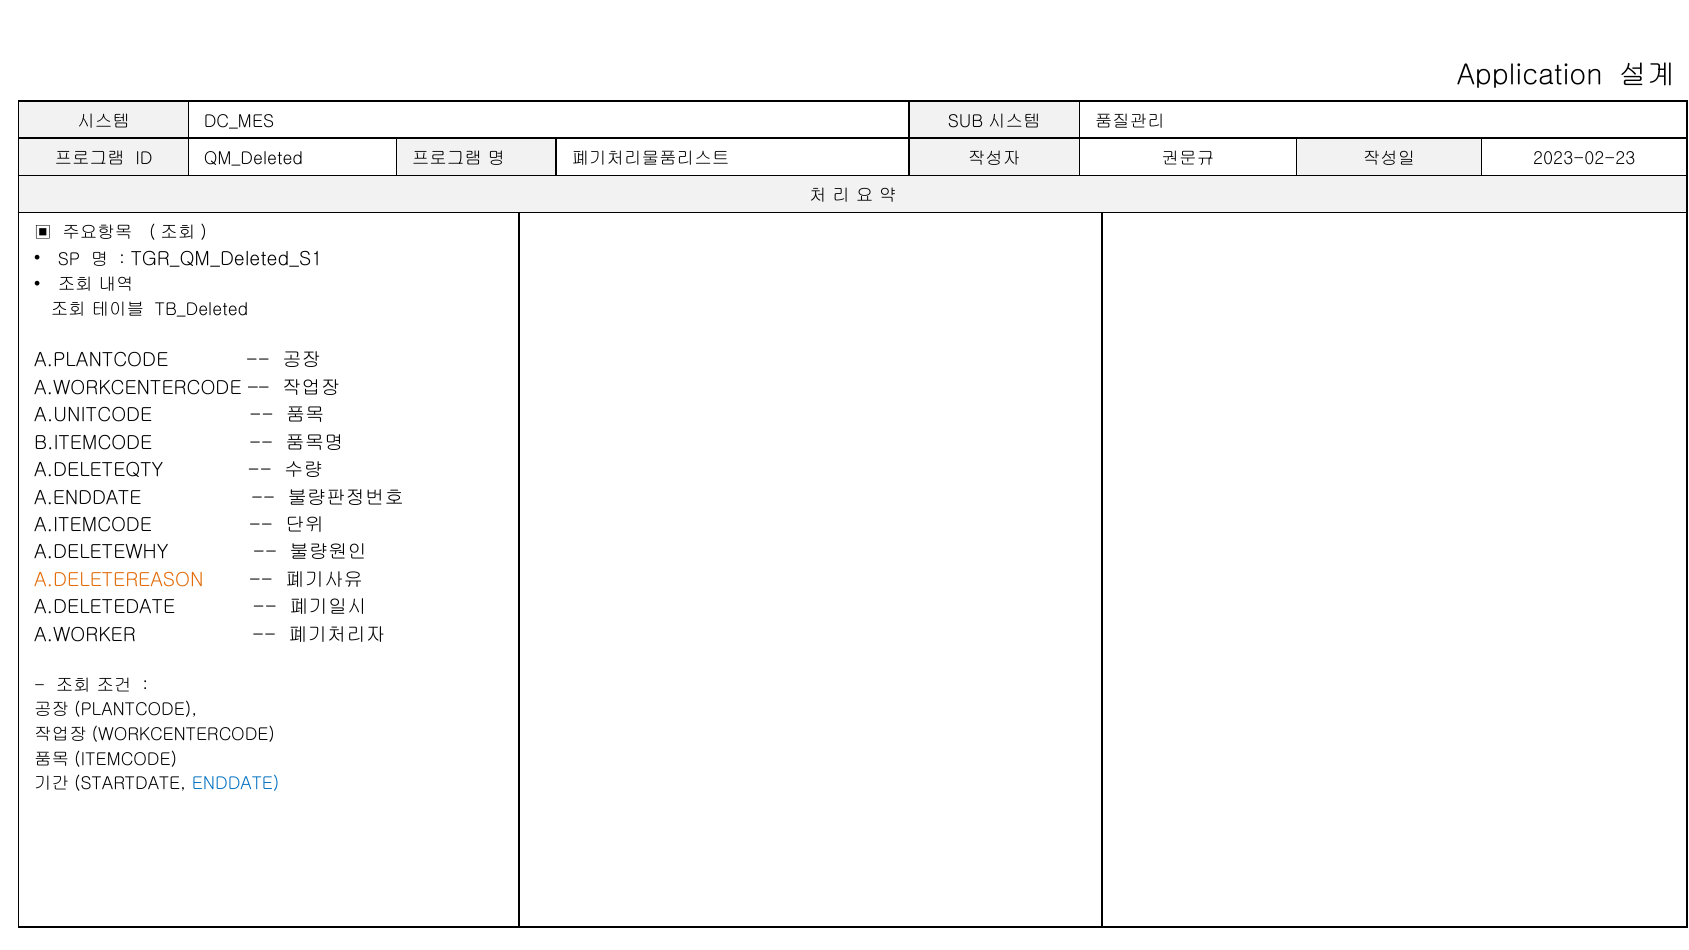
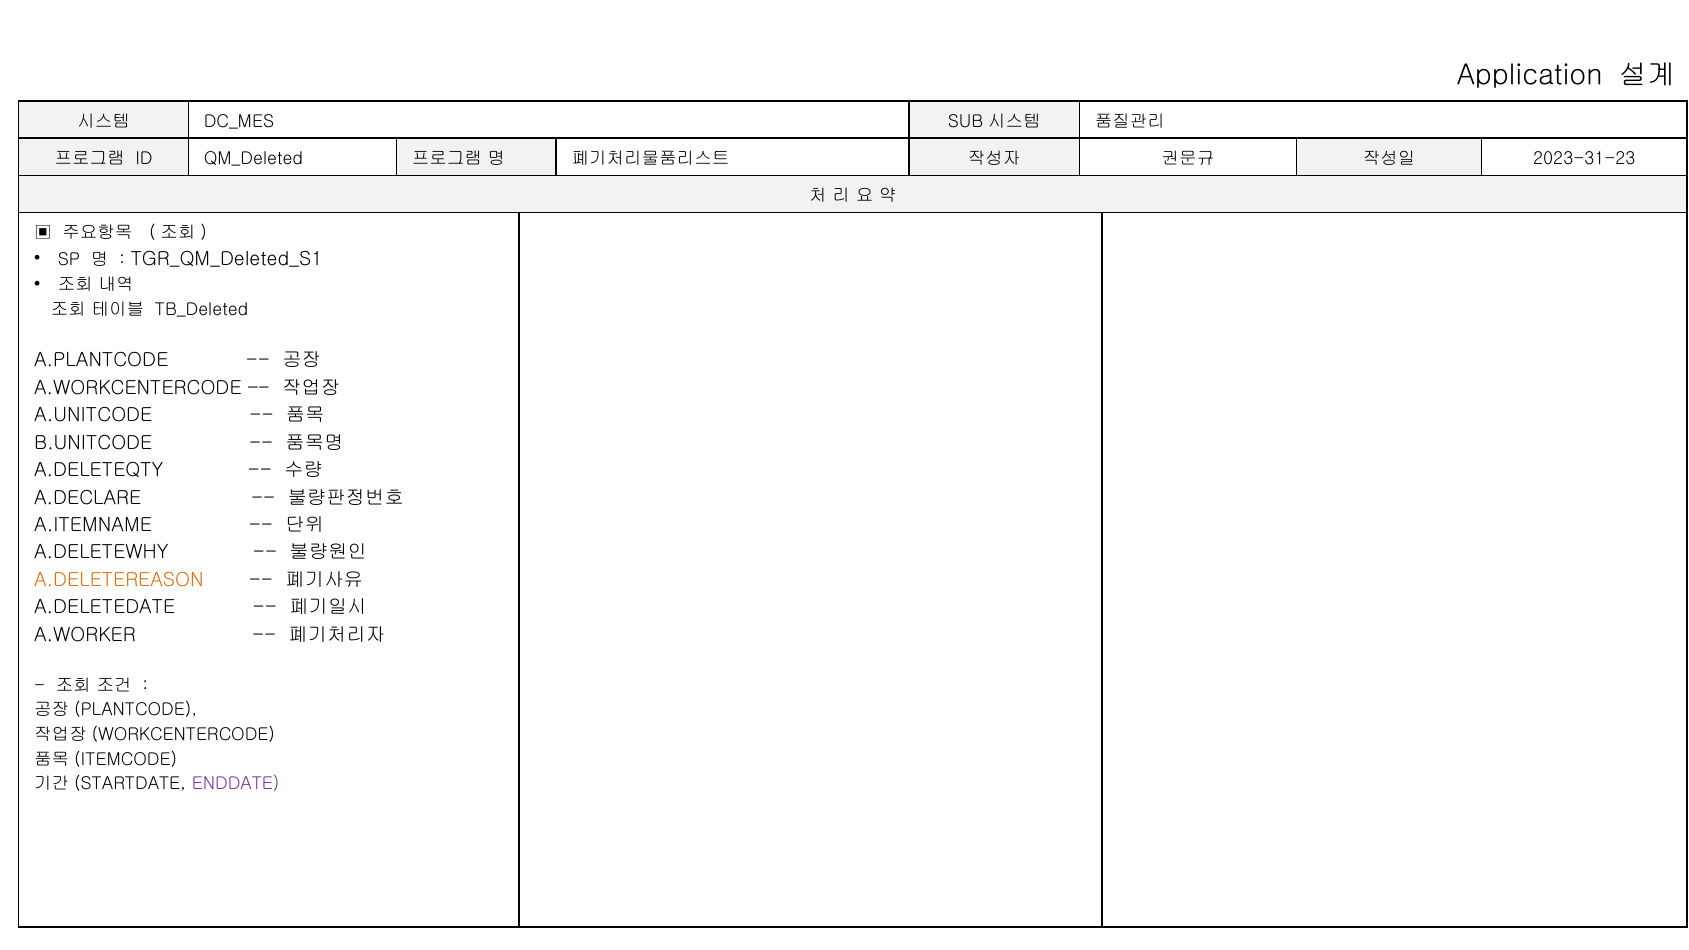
2023-02-23: 2023-02-23 -> 2023-31-23
B.ITEMCODE: B.ITEMCODE -> B.UNITCODE
A.ENDDATE: A.ENDDATE -> A.DECLARE
A.ITEMCODE: A.ITEMCODE -> A.ITEMNAME
ENDDATE colour: blue -> purple
